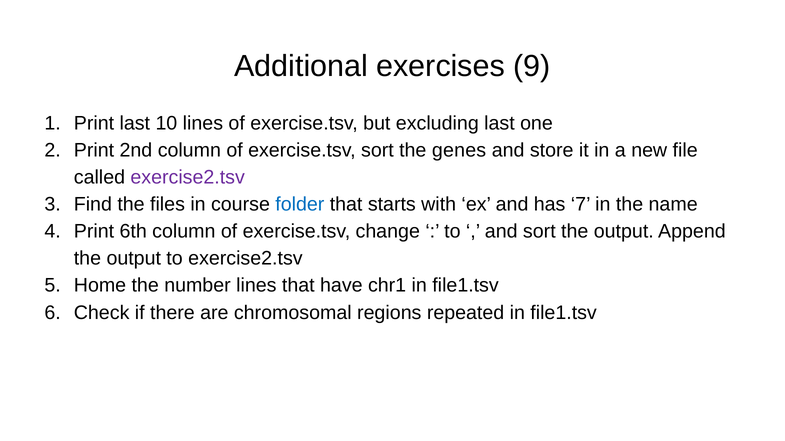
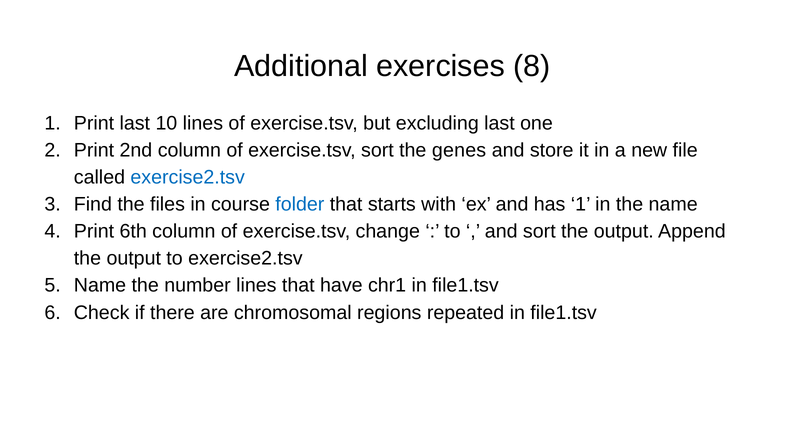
9: 9 -> 8
exercise2.tsv at (188, 178) colour: purple -> blue
has 7: 7 -> 1
Home at (100, 286): Home -> Name
